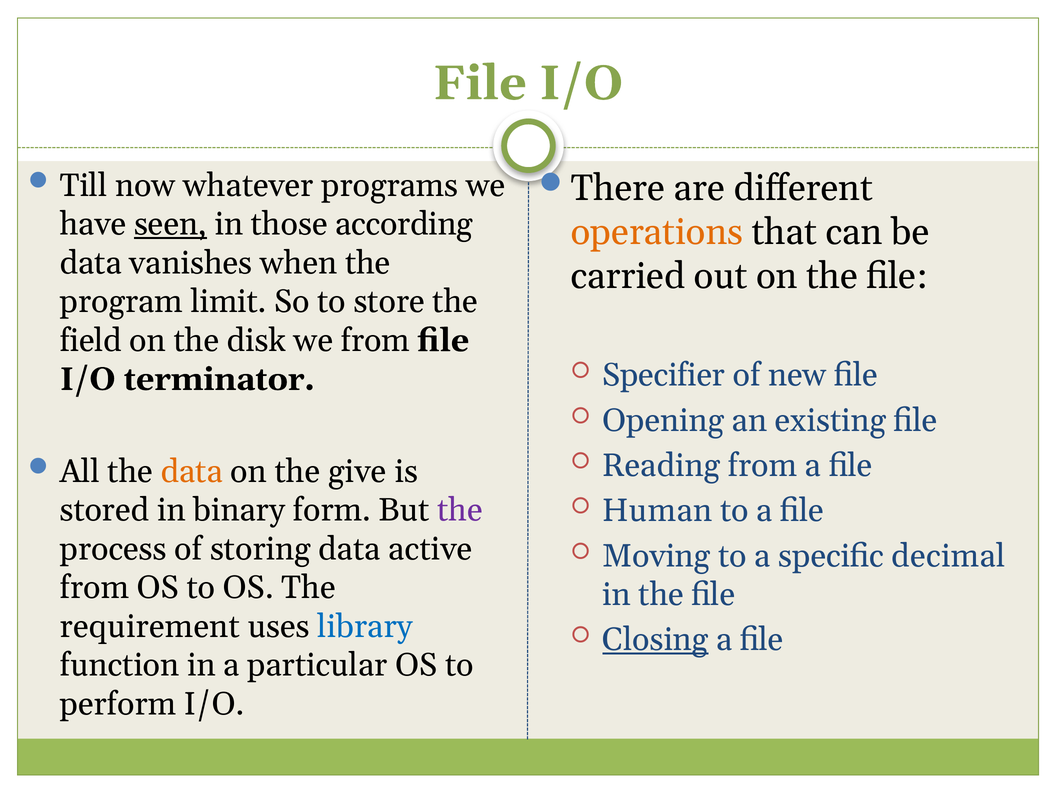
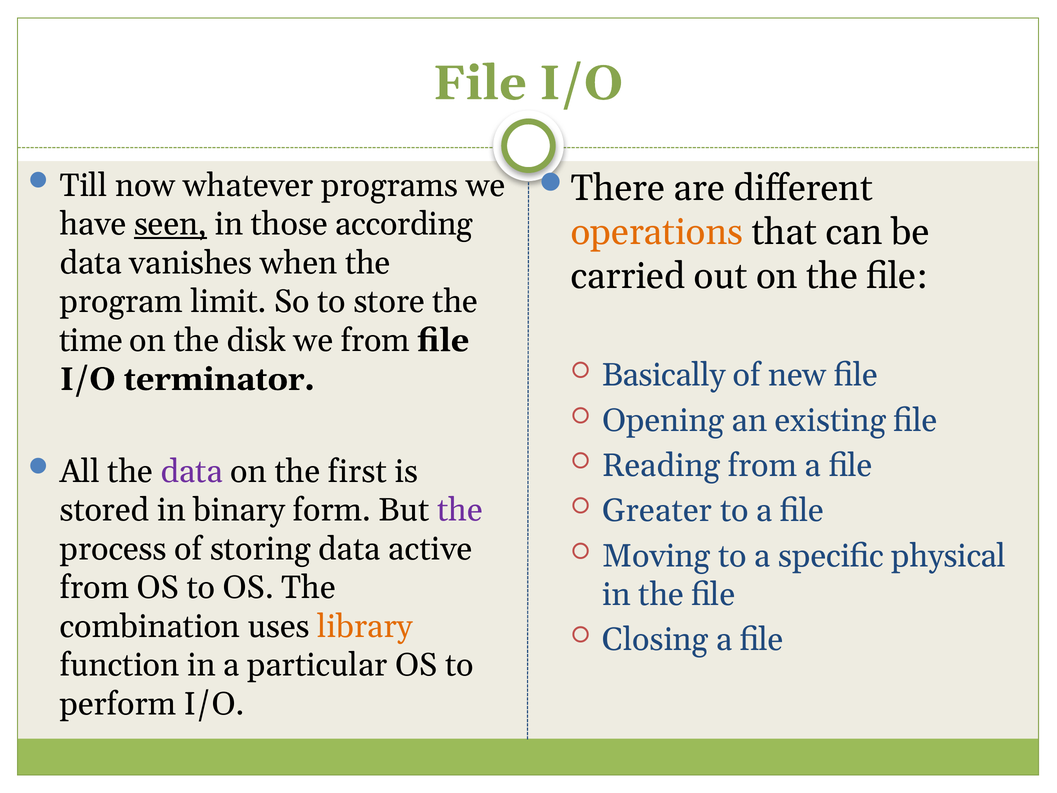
field: field -> time
Specifier: Specifier -> Basically
data at (192, 471) colour: orange -> purple
give: give -> first
Human: Human -> Greater
decimal: decimal -> physical
requirement: requirement -> combination
library colour: blue -> orange
Closing underline: present -> none
